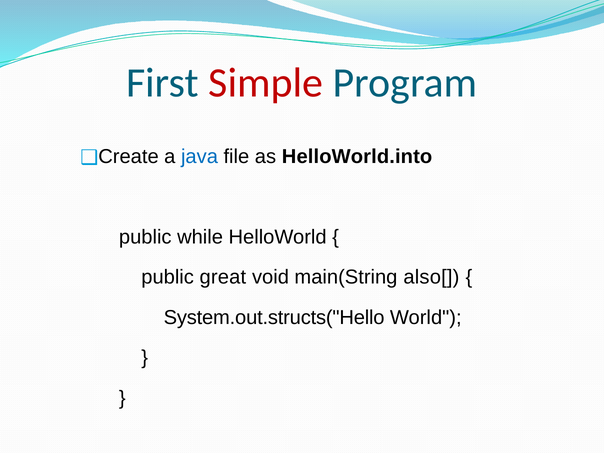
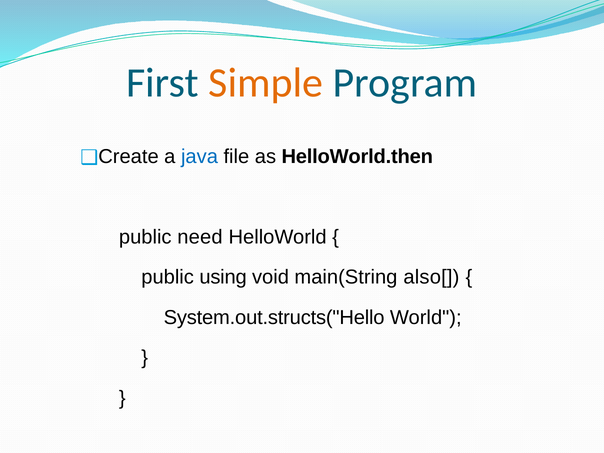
Simple colour: red -> orange
HelloWorld.into: HelloWorld.into -> HelloWorld.then
while: while -> need
great: great -> using
